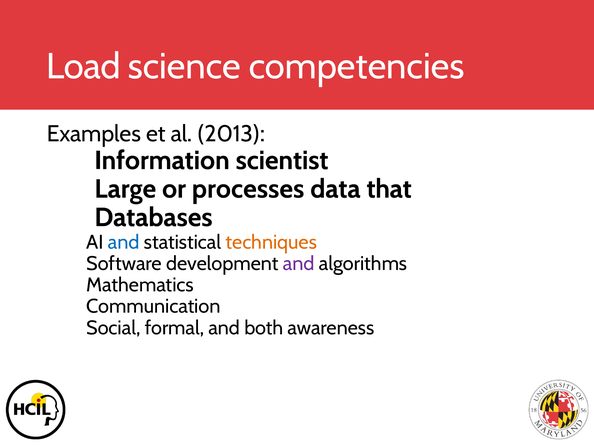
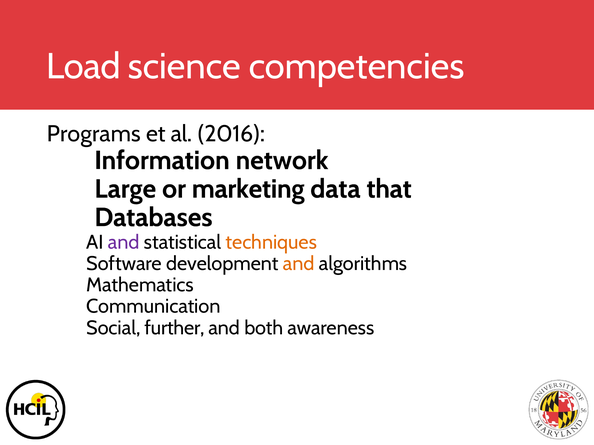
Examples: Examples -> Programs
2013: 2013 -> 2016
scientist: scientist -> network
processes: processes -> marketing
and at (124, 243) colour: blue -> purple
and at (299, 264) colour: purple -> orange
formal: formal -> further
